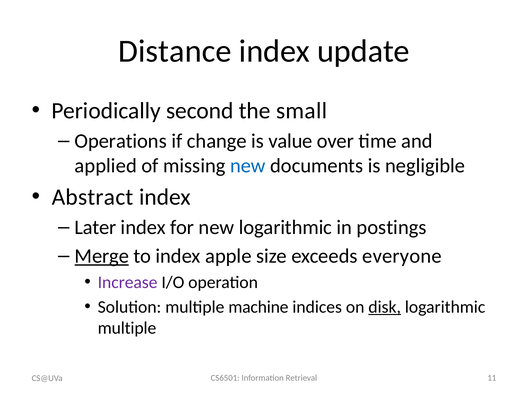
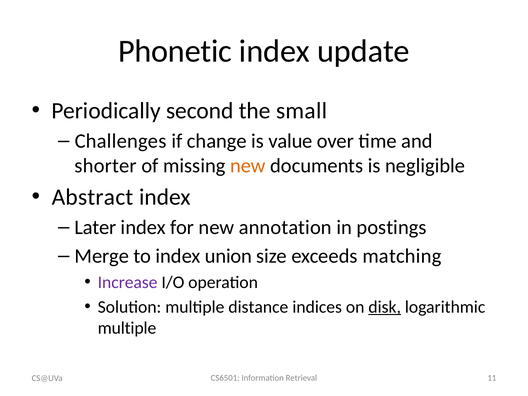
Distance: Distance -> Phonetic
Operations: Operations -> Challenges
applied: applied -> shorter
new at (248, 166) colour: blue -> orange
new logarithmic: logarithmic -> annotation
Merge underline: present -> none
apple: apple -> union
everyone: everyone -> matching
machine: machine -> distance
